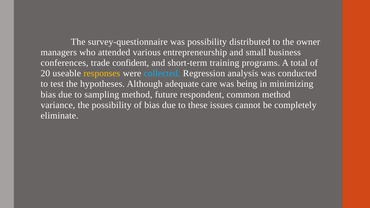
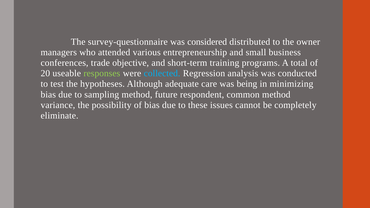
was possibility: possibility -> considered
confident: confident -> objective
responses colour: yellow -> light green
